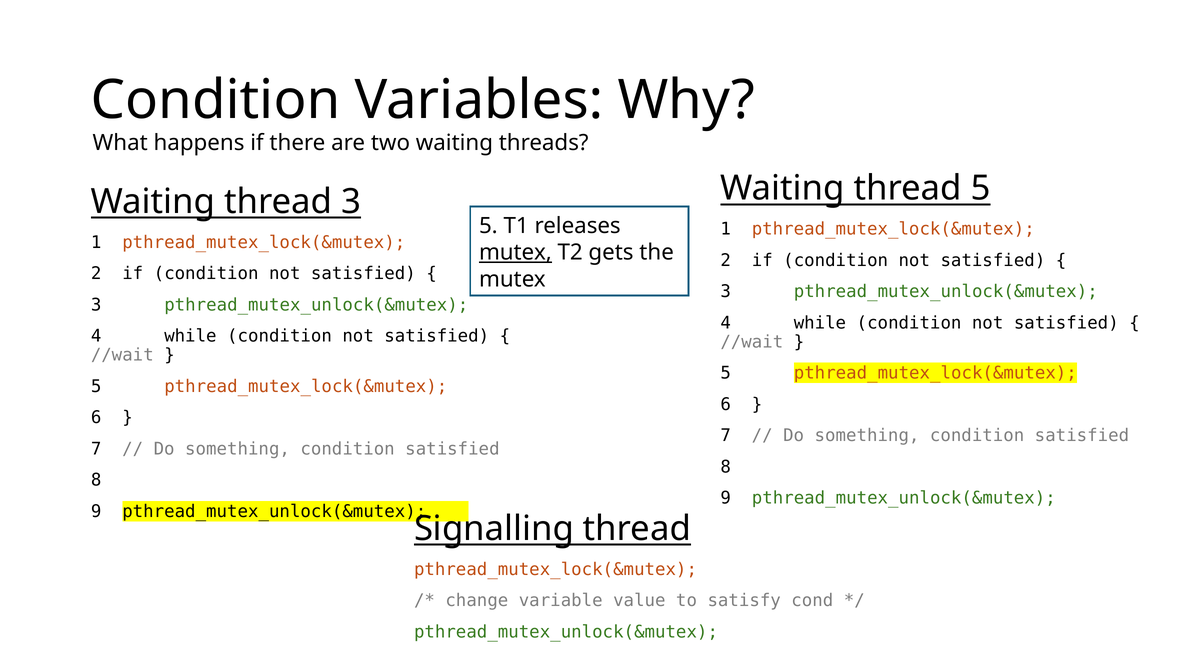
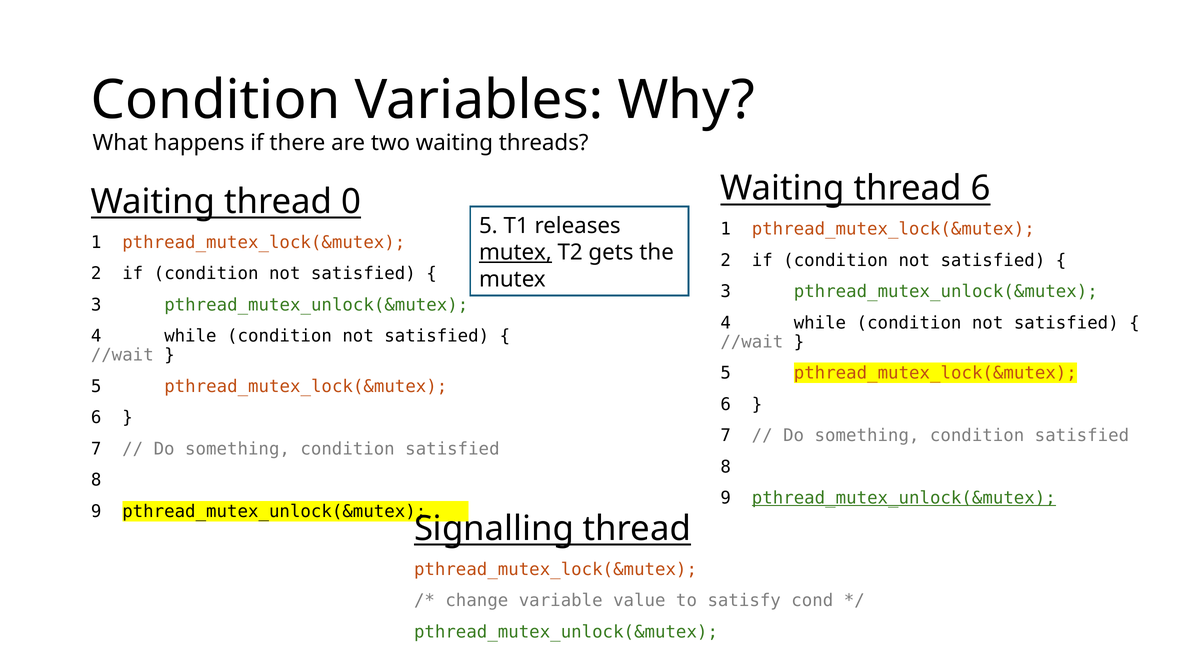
thread 5: 5 -> 6
thread 3: 3 -> 0
pthread_mutex_unlock(&mutex at (904, 498) underline: none -> present
